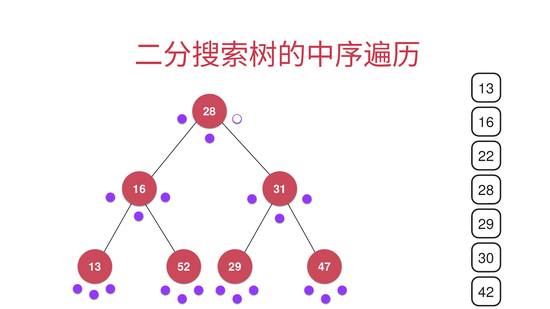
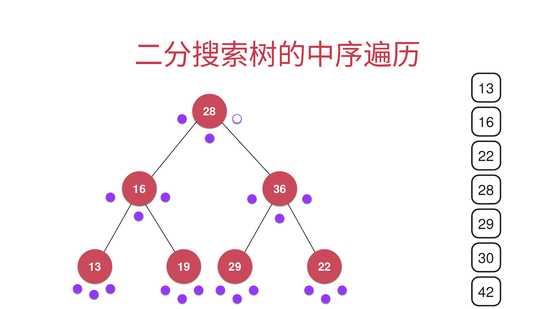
31: 31 -> 36
52: 52 -> 19
29 47: 47 -> 22
